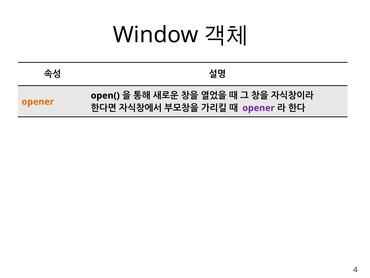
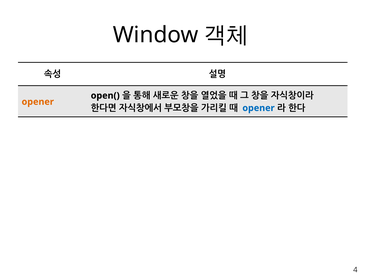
opener at (258, 108) colour: purple -> blue
